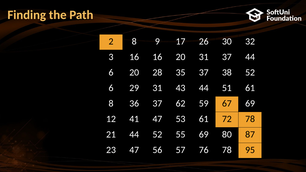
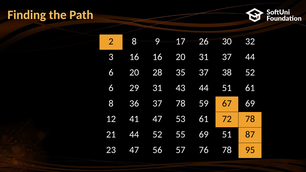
37 62: 62 -> 78
69 80: 80 -> 51
